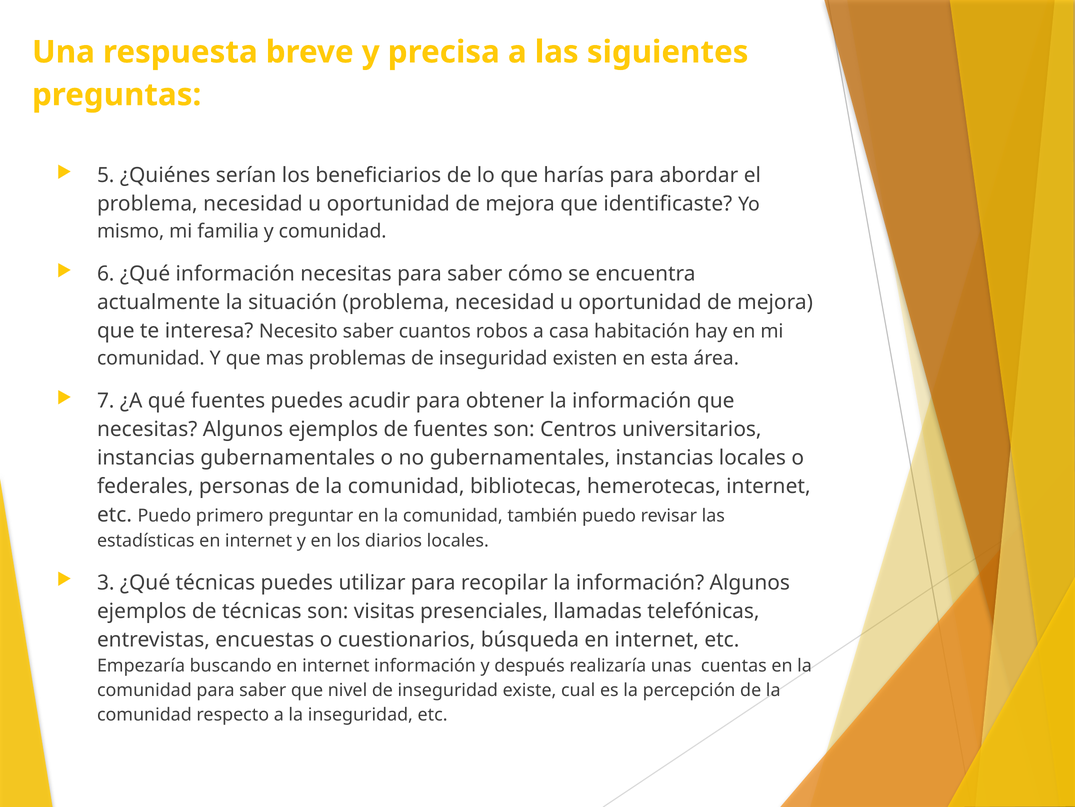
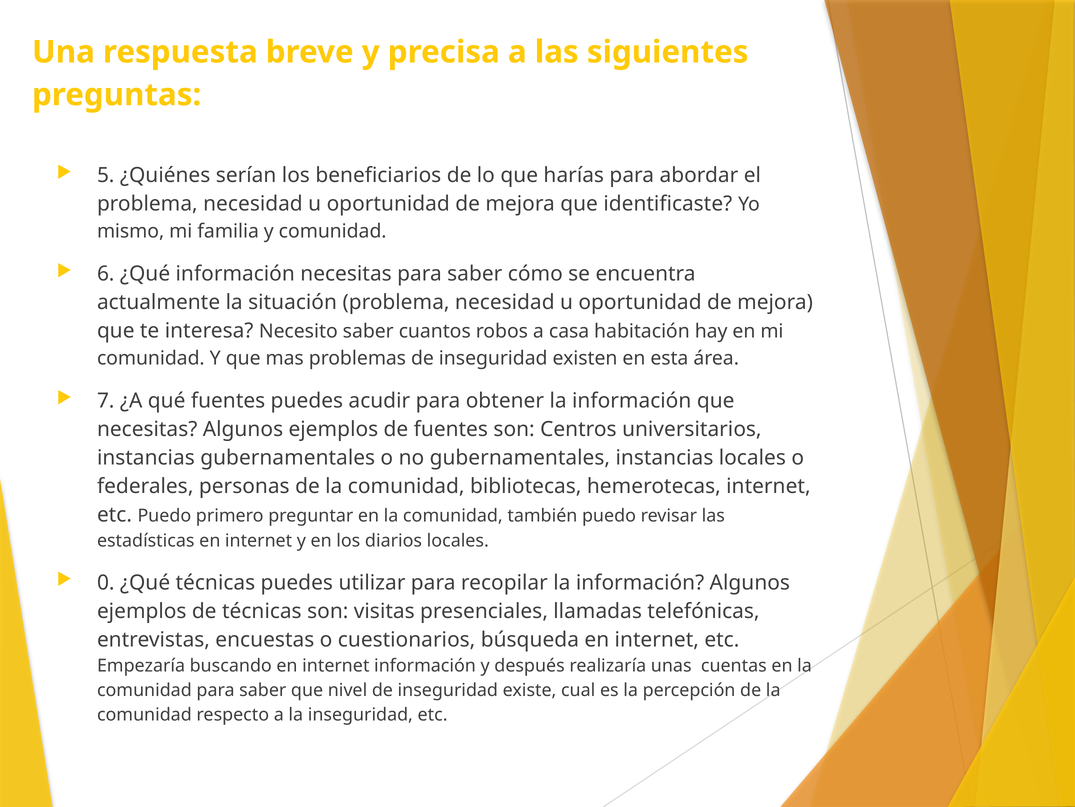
3: 3 -> 0
